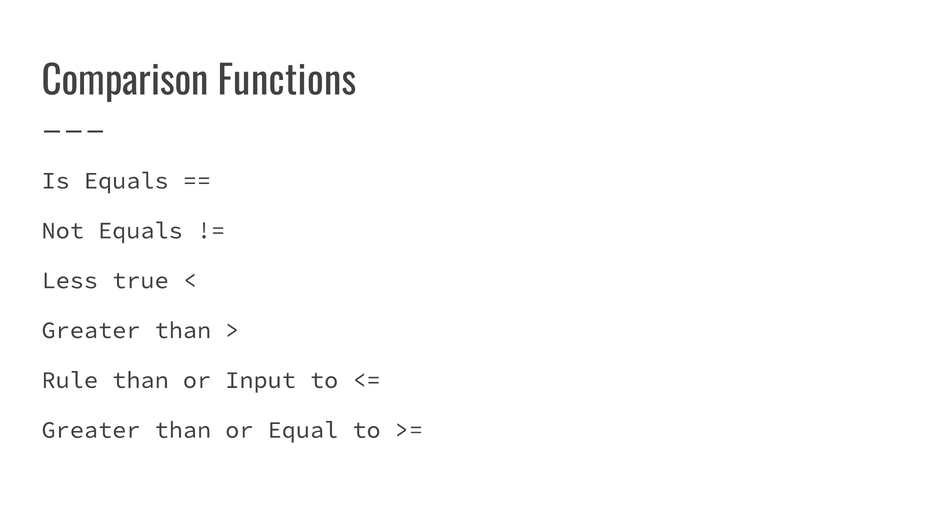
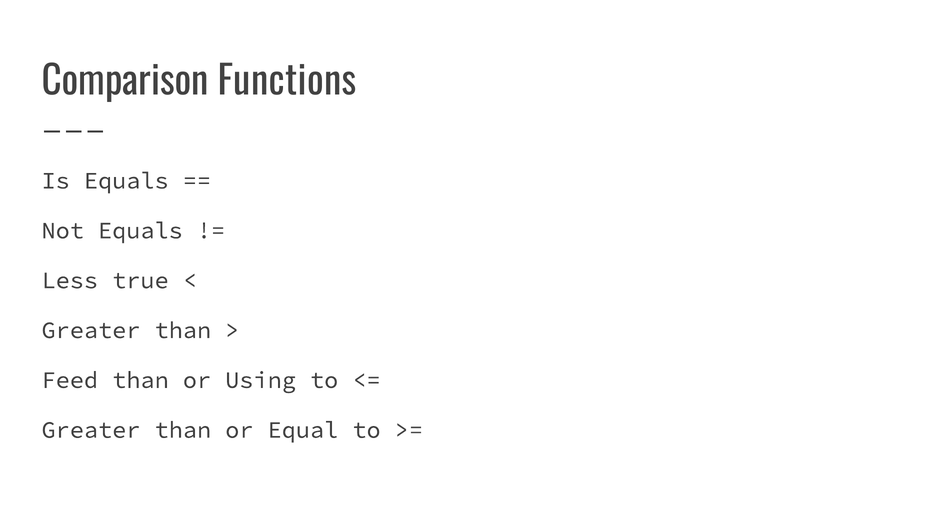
Rule: Rule -> Feed
Input: Input -> Using
